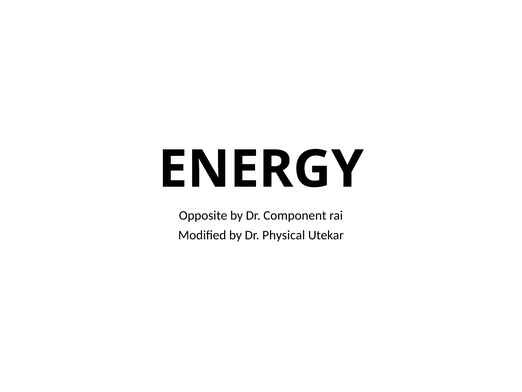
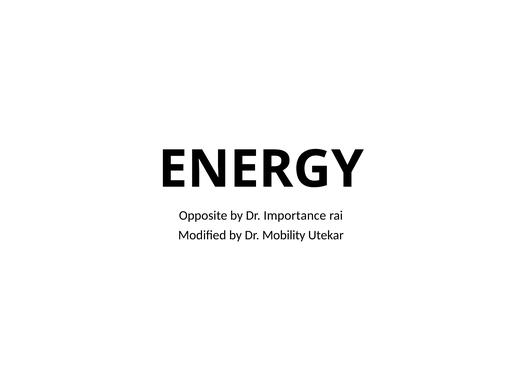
Component: Component -> Importance
Physical: Physical -> Mobility
